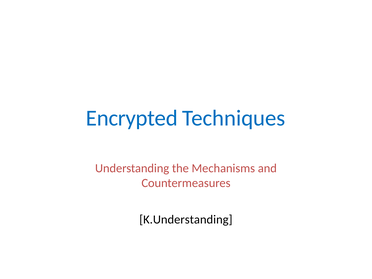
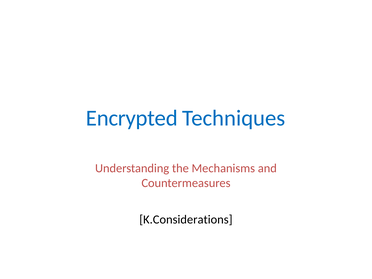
K.Understanding: K.Understanding -> K.Considerations
